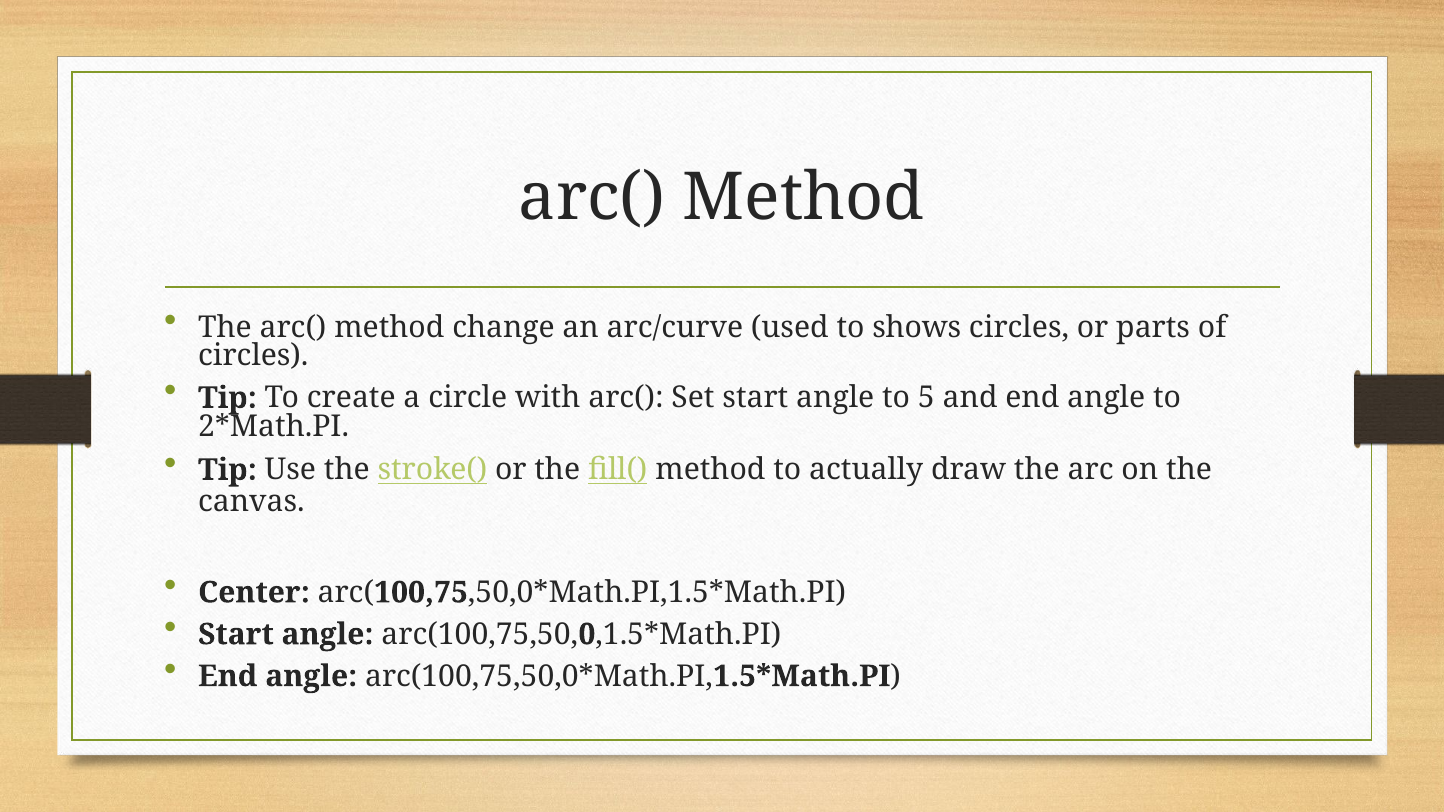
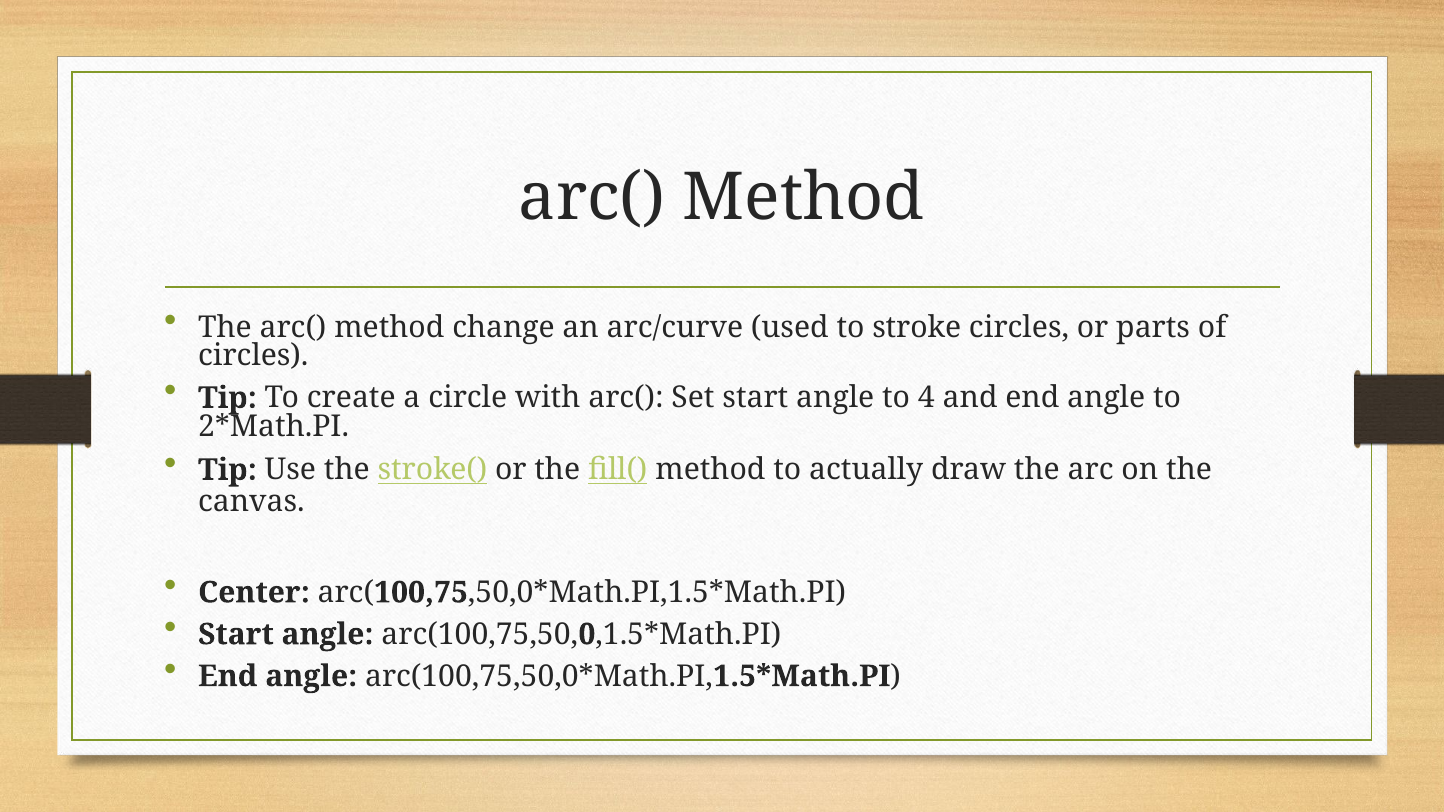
shows: shows -> stroke
5: 5 -> 4
